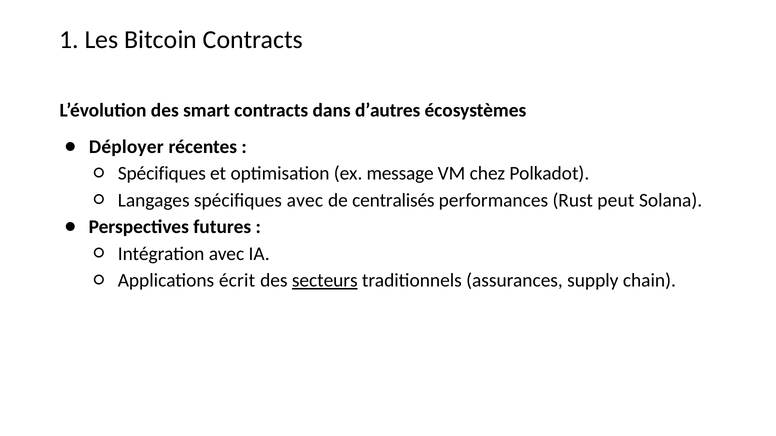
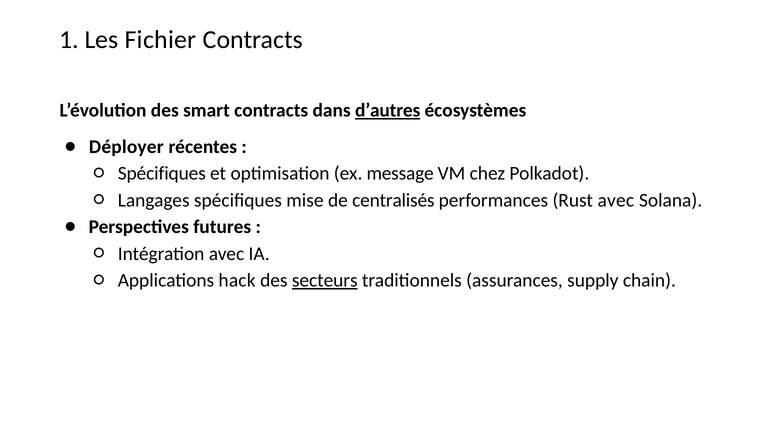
Bitcoin: Bitcoin -> Fichier
d’autres underline: none -> present
spécifiques avec: avec -> mise
Rust peut: peut -> avec
écrit: écrit -> hack
